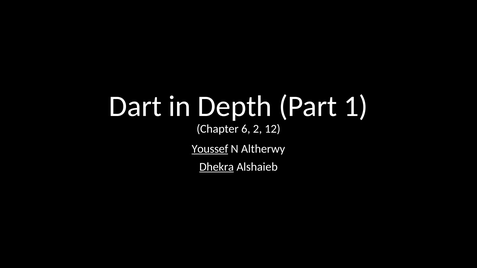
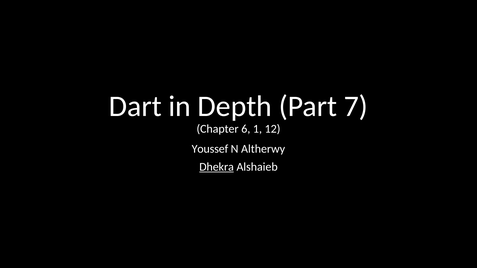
1: 1 -> 7
2: 2 -> 1
Youssef underline: present -> none
